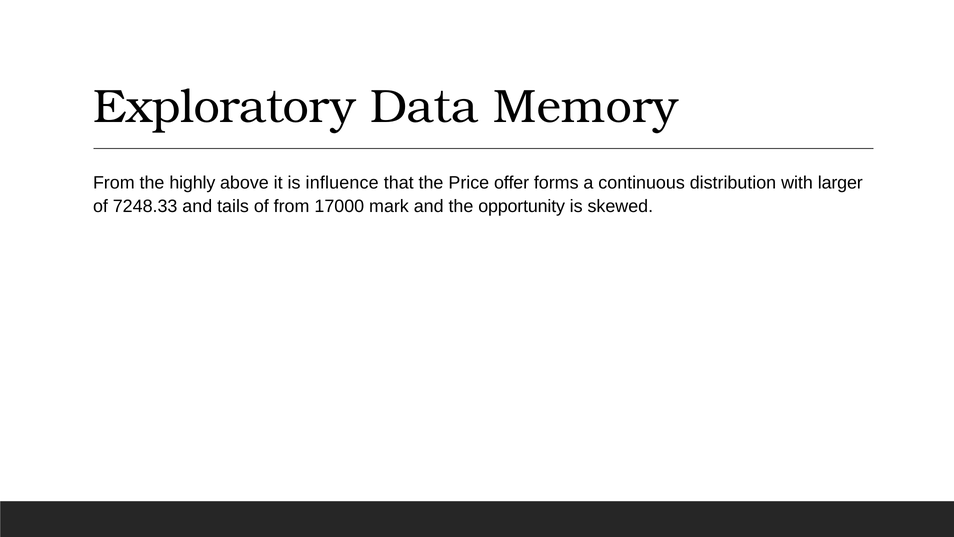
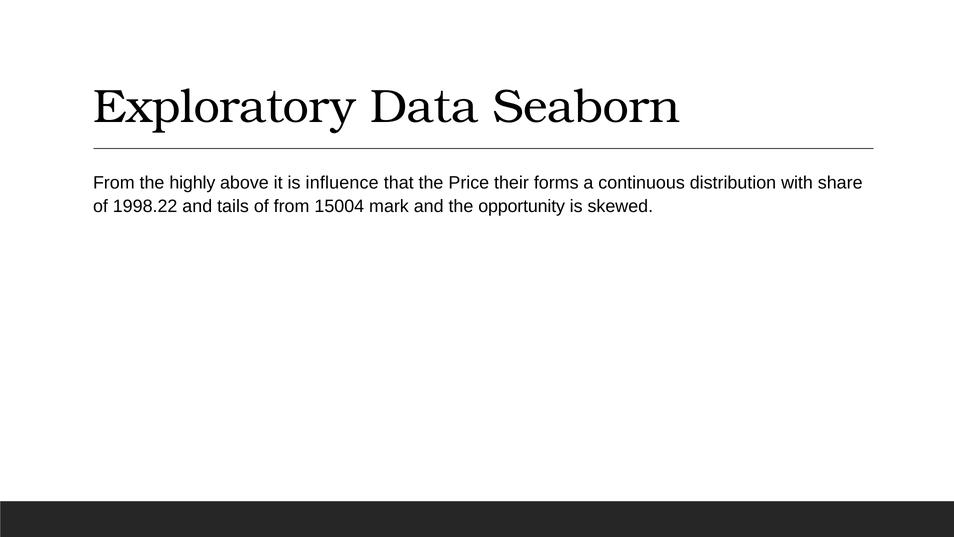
Memory: Memory -> Seaborn
offer: offer -> their
larger: larger -> share
7248.33: 7248.33 -> 1998.22
17000: 17000 -> 15004
